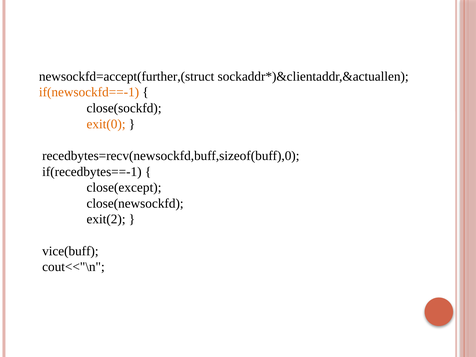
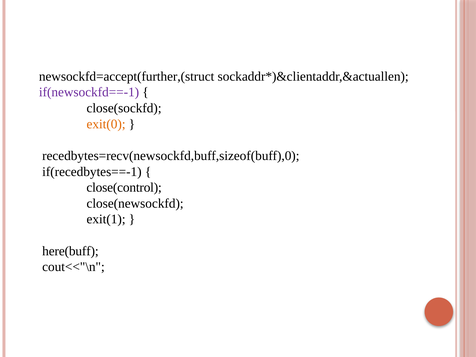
if(newsockfd==-1 colour: orange -> purple
close(except: close(except -> close(control
exit(2: exit(2 -> exit(1
vice(buff: vice(buff -> here(buff
